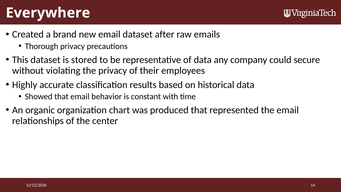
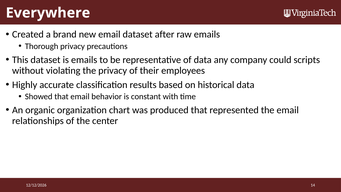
is stored: stored -> emails
secure: secure -> scripts
